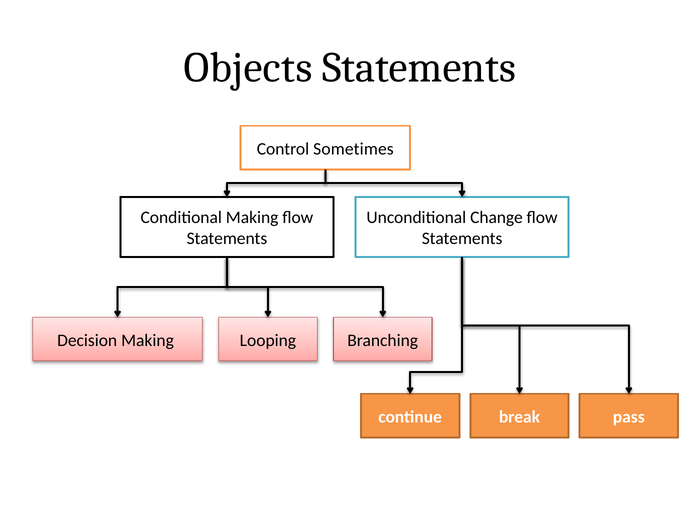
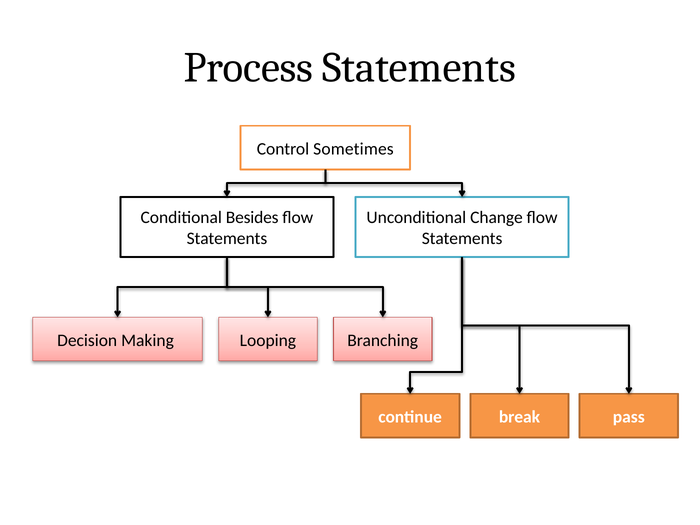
Objects: Objects -> Process
Conditional Making: Making -> Besides
